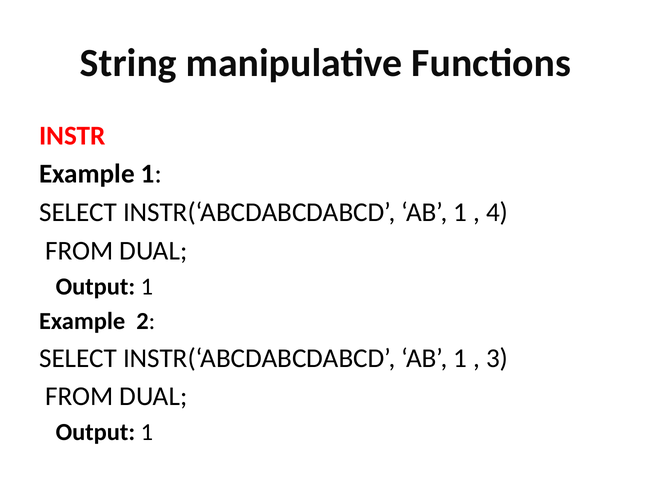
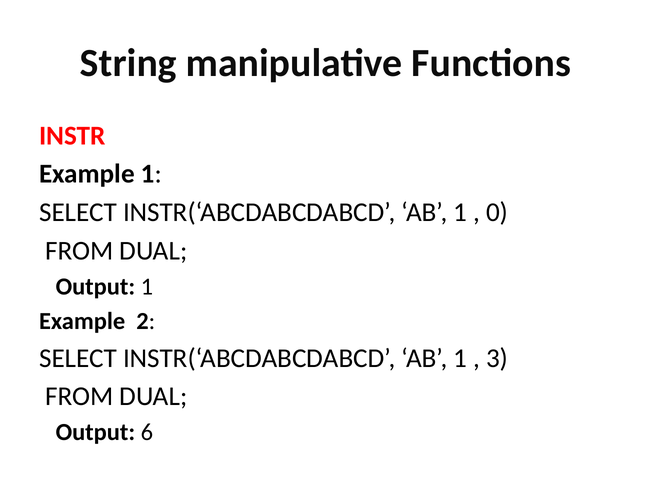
4: 4 -> 0
1 at (147, 432): 1 -> 6
